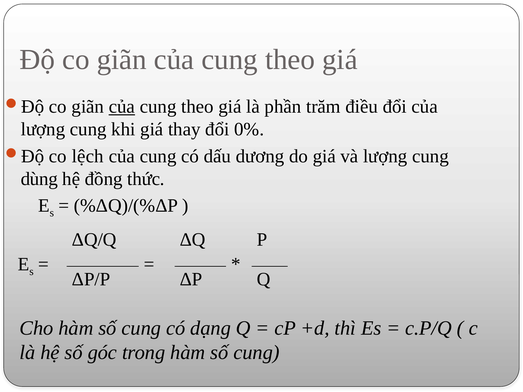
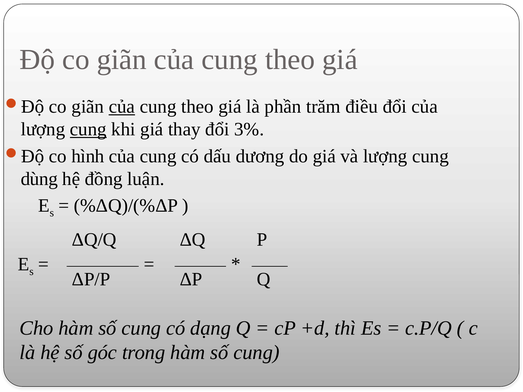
cung at (88, 129) underline: none -> present
0%: 0% -> 3%
lệch: lệch -> hình
thức: thức -> luận
